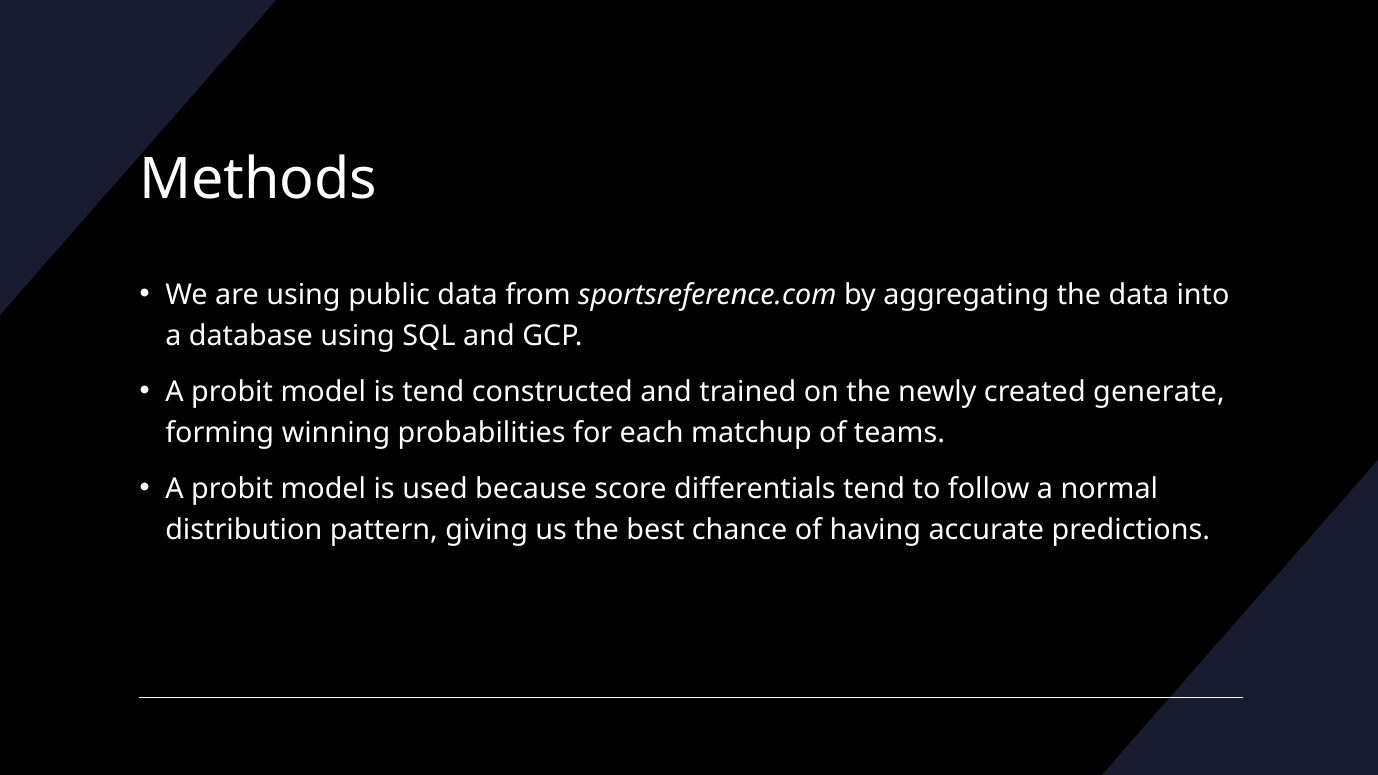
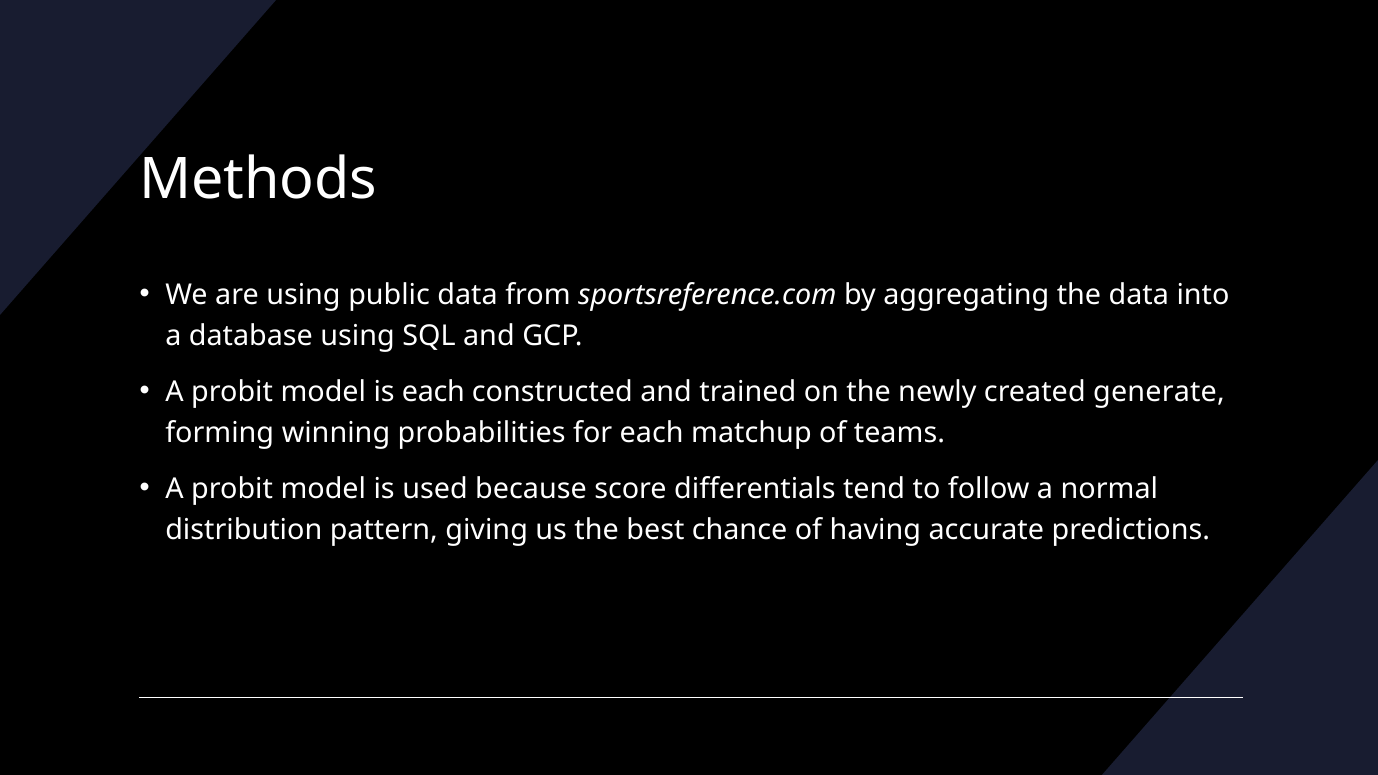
is tend: tend -> each
